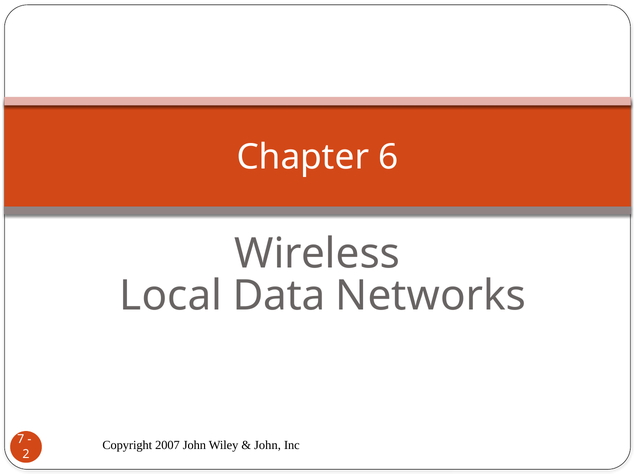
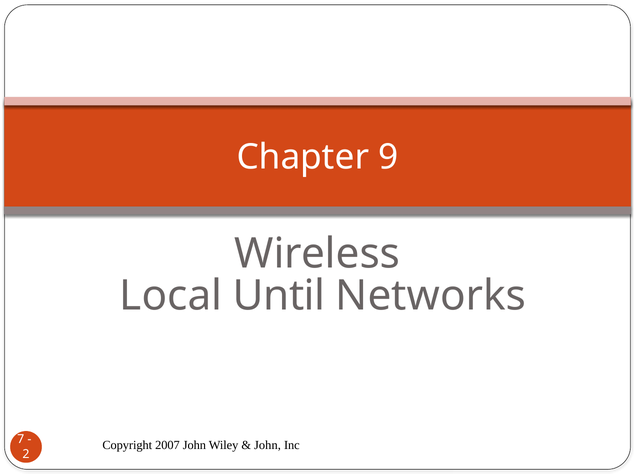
6: 6 -> 9
Data: Data -> Until
